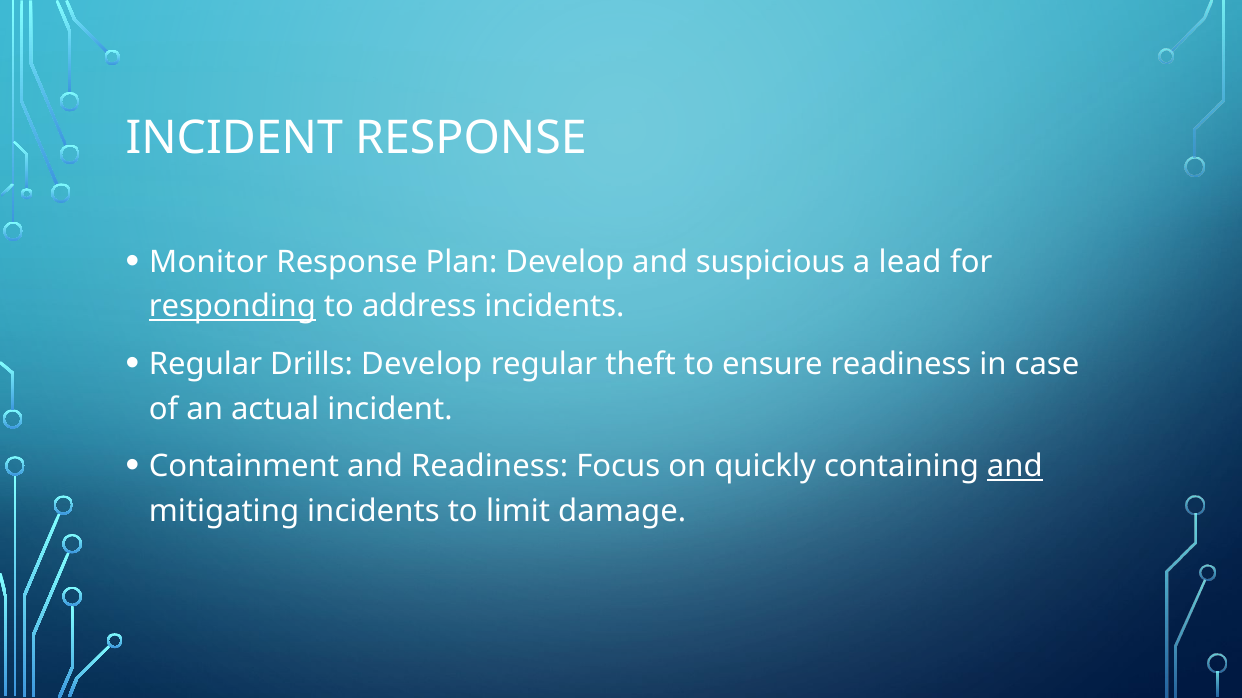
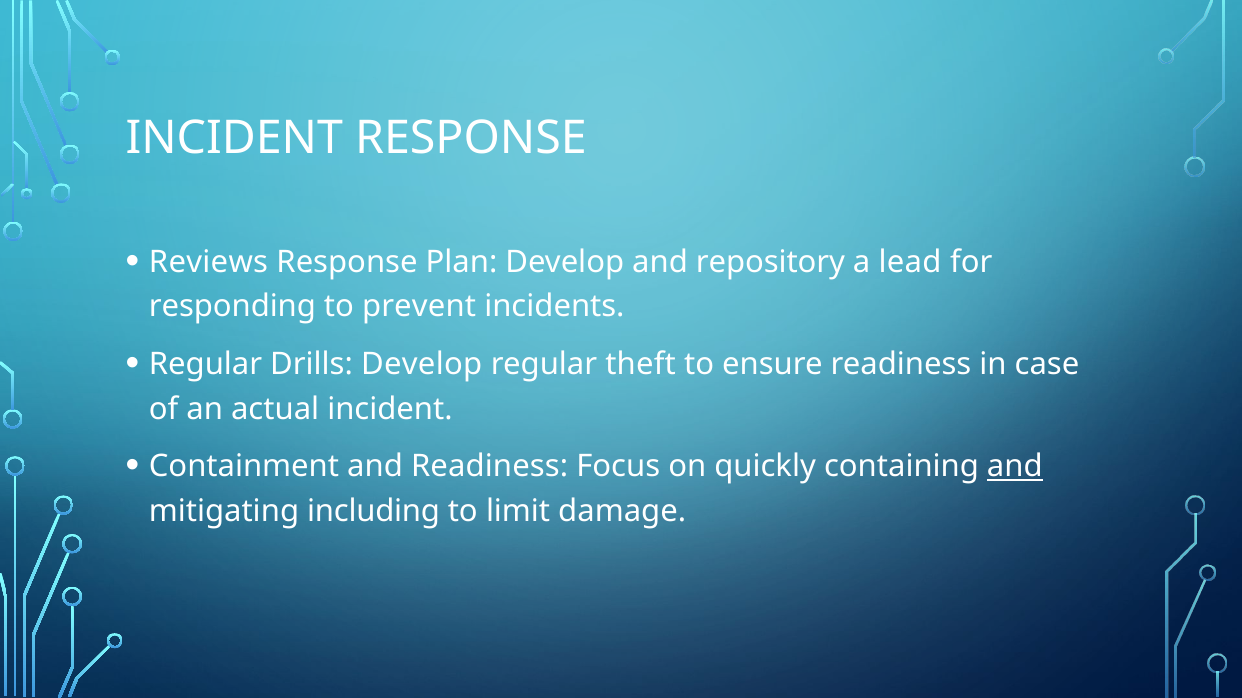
Monitor: Monitor -> Reviews
suspicious: suspicious -> repository
responding underline: present -> none
address: address -> prevent
mitigating incidents: incidents -> including
